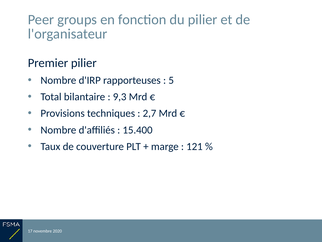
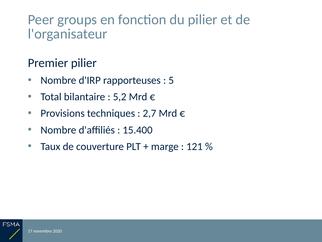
9,3: 9,3 -> 5,2
